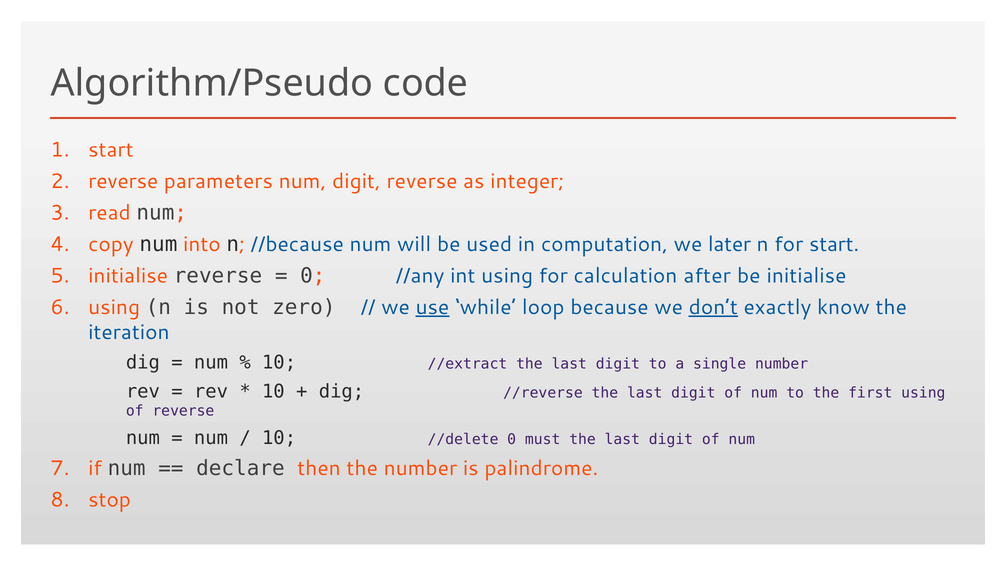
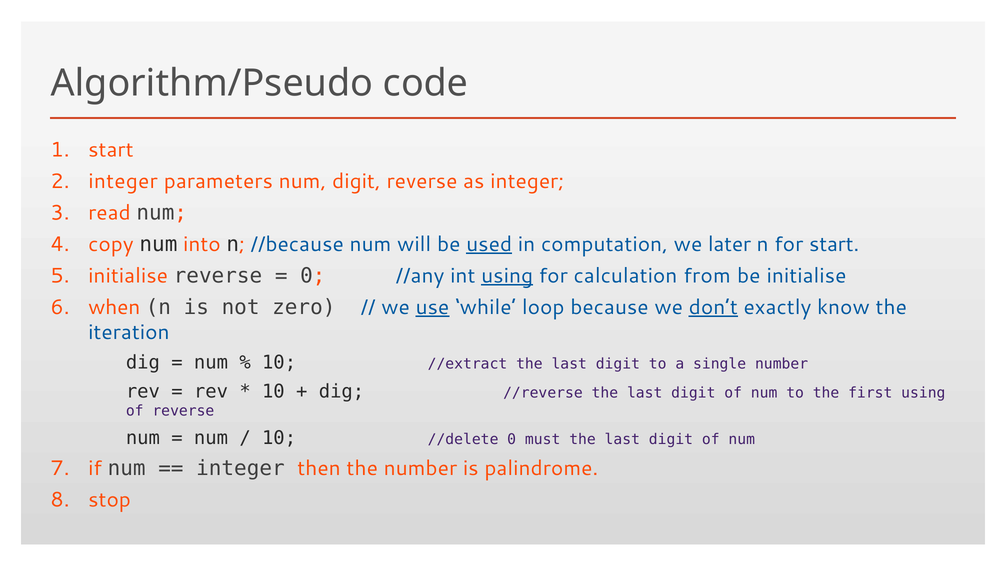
reverse at (123, 181): reverse -> integer
used underline: none -> present
using at (507, 276) underline: none -> present
after: after -> from
using at (114, 307): using -> when
declare at (240, 468): declare -> integer
